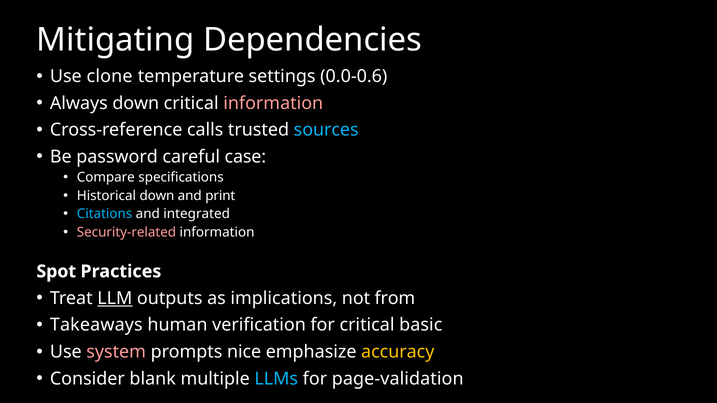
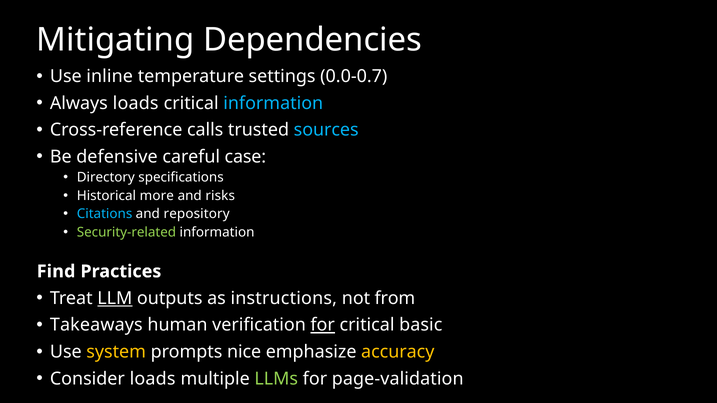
clone: clone -> inline
0.0-0.6: 0.0-0.6 -> 0.0-0.7
Always down: down -> loads
information at (273, 103) colour: pink -> light blue
password: password -> defensive
Compare: Compare -> Directory
Historical down: down -> more
print: print -> risks
integrated: integrated -> repository
Security-related colour: pink -> light green
Spot: Spot -> Find
implications: implications -> instructions
for at (323, 325) underline: none -> present
system colour: pink -> yellow
Consider blank: blank -> loads
LLMs colour: light blue -> light green
